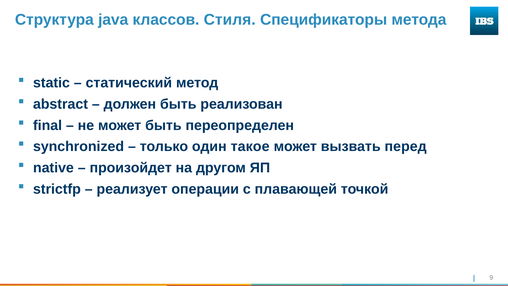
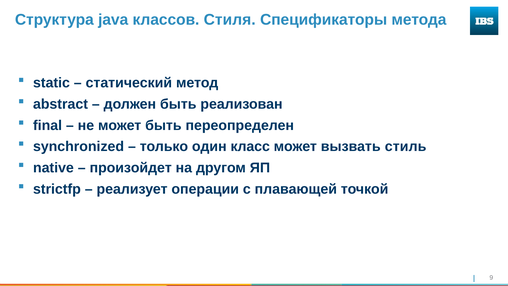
такое: такое -> класс
перед: перед -> стиль
